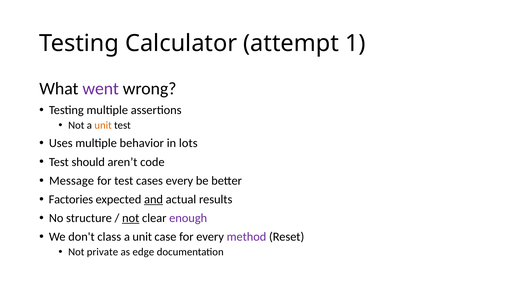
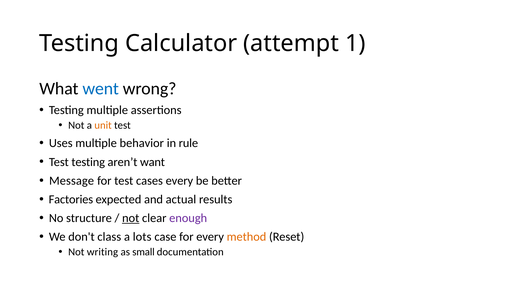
went colour: purple -> blue
lots: lots -> rule
Test should: should -> testing
code: code -> want
and underline: present -> none
unit at (142, 237): unit -> lots
method colour: purple -> orange
private: private -> writing
edge: edge -> small
